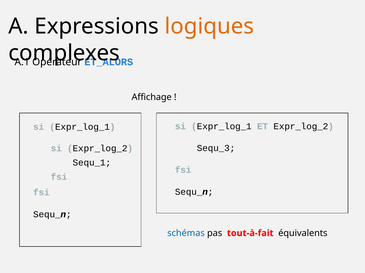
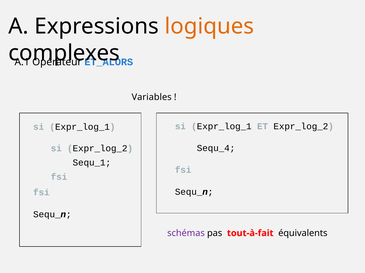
Affichage: Affichage -> Variables
Sequ_3: Sequ_3 -> Sequ_4
schémas colour: blue -> purple
